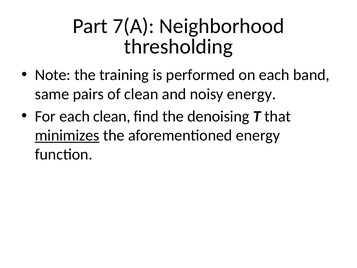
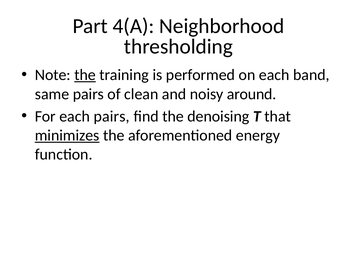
7(A: 7(A -> 4(A
the at (85, 75) underline: none -> present
noisy energy: energy -> around
each clean: clean -> pairs
